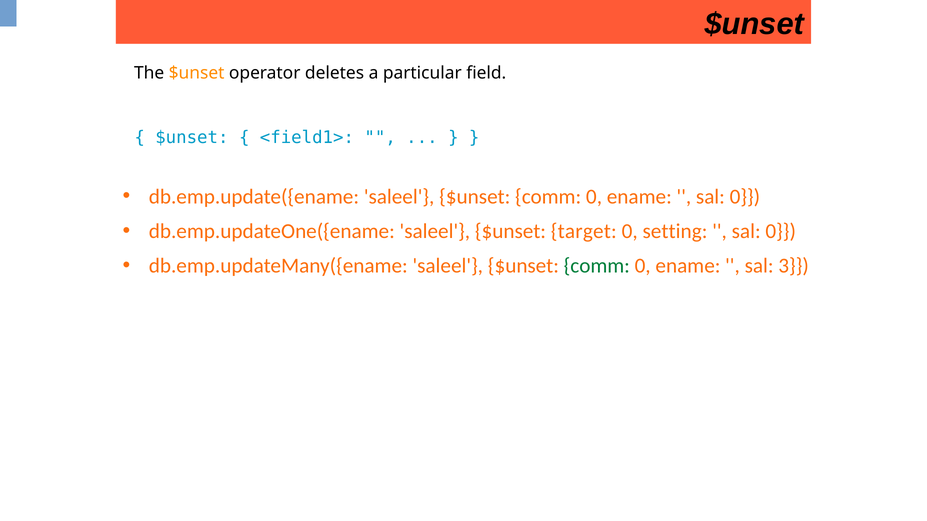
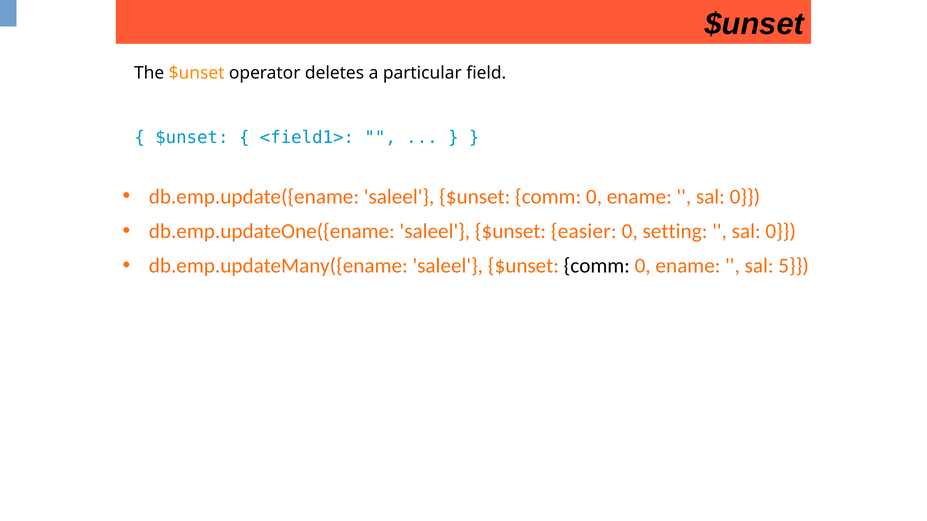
target: target -> easier
comm at (597, 266) colour: green -> black
3: 3 -> 5
